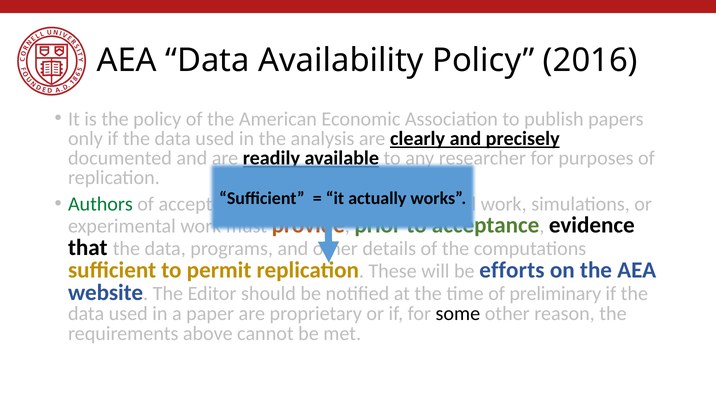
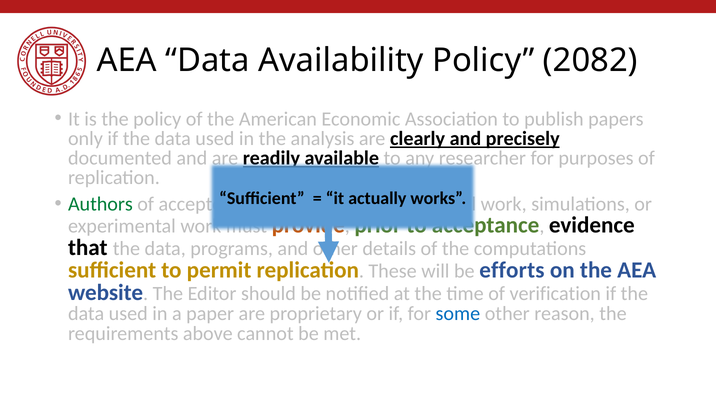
2016: 2016 -> 2082
preliminary: preliminary -> verification
some colour: black -> blue
